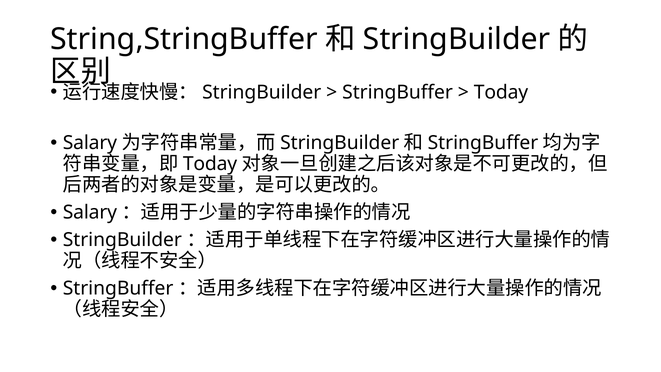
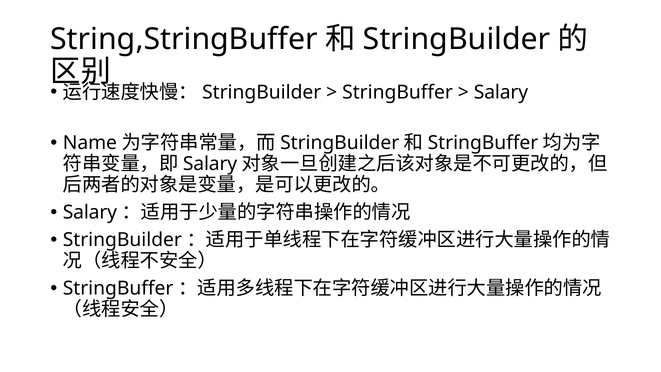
Today at (501, 92): Today -> Salary
Salary at (90, 143): Salary -> Name
Today at (210, 164): Today -> Salary
